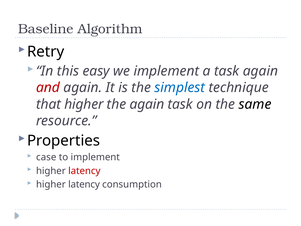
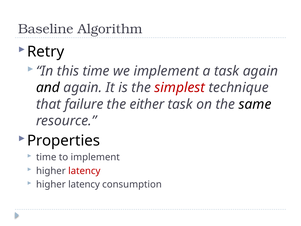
this easy: easy -> time
and colour: red -> black
simplest colour: blue -> red
that higher: higher -> failure
the again: again -> either
case at (46, 157): case -> time
